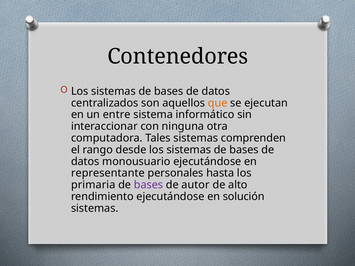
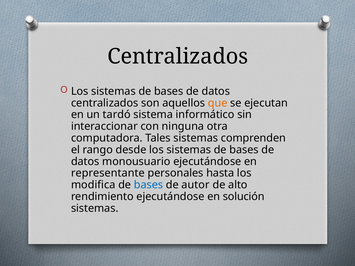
Contenedores at (178, 57): Contenedores -> Centralizados
entre: entre -> tardó
primaria: primaria -> modifica
bases at (149, 185) colour: purple -> blue
